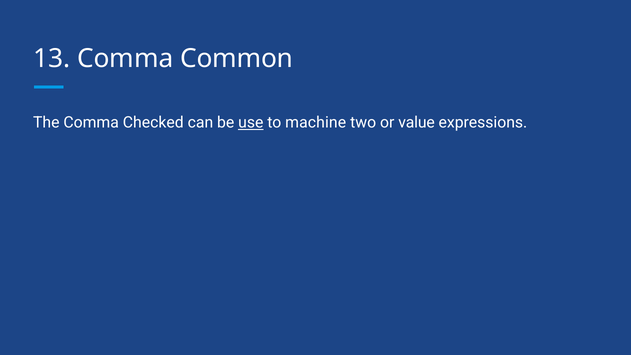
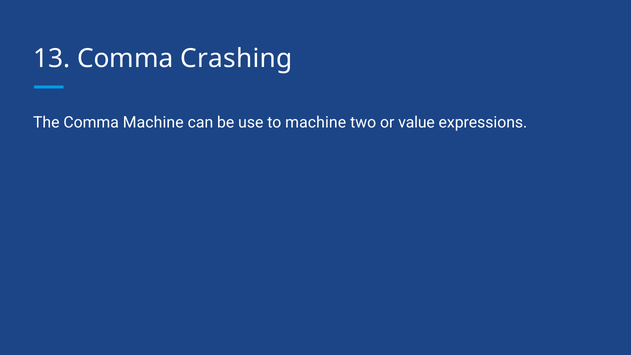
Common: Common -> Crashing
Comma Checked: Checked -> Machine
use underline: present -> none
